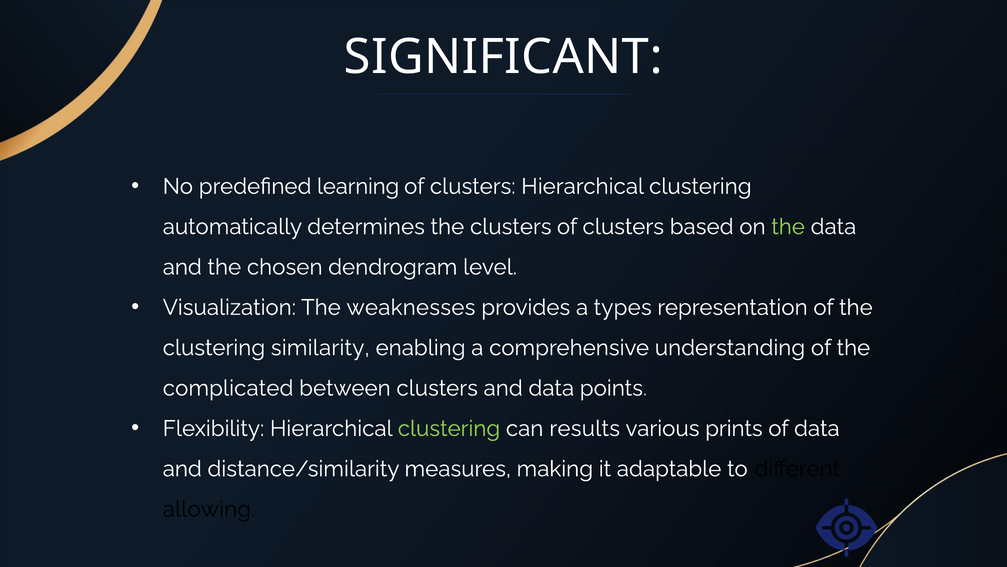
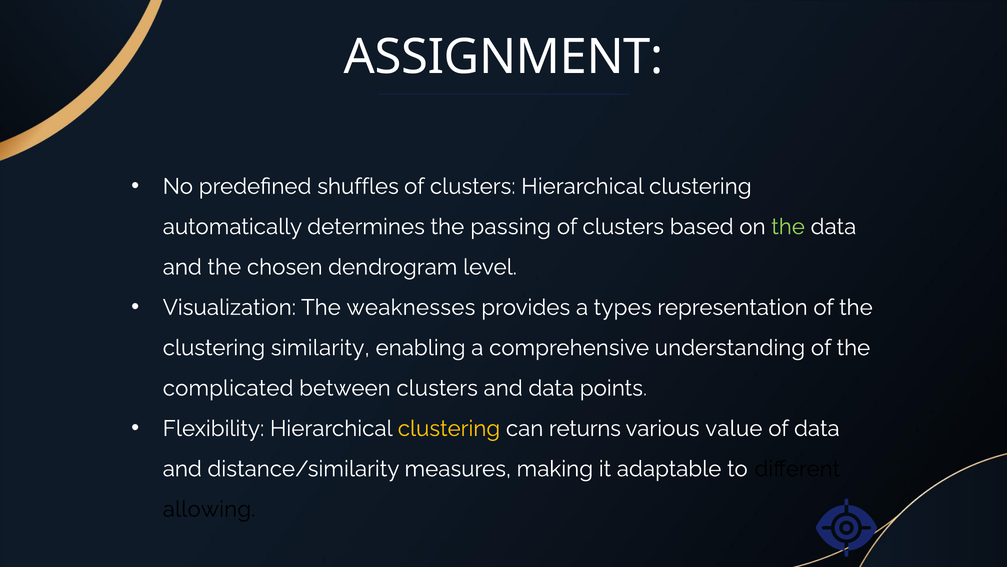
SIGNIFICANT: SIGNIFICANT -> ASSIGNMENT
learning: learning -> shuffles
the clusters: clusters -> passing
clustering at (449, 428) colour: light green -> yellow
results: results -> returns
prints: prints -> value
